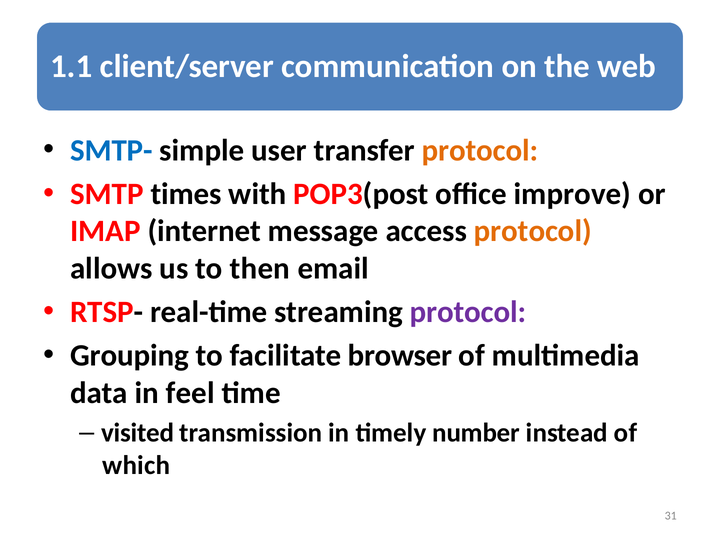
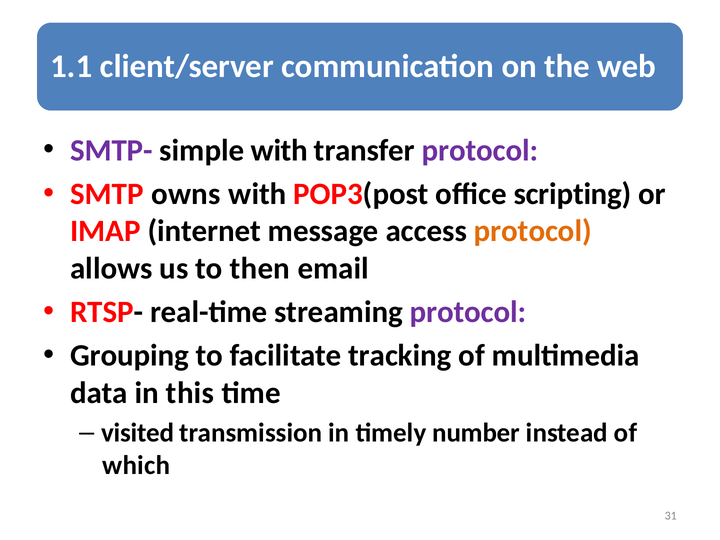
SMTP- colour: blue -> purple
simple user: user -> with
protocol at (480, 150) colour: orange -> purple
times: times -> owns
improve: improve -> scripting
browser: browser -> tracking
feel: feel -> this
